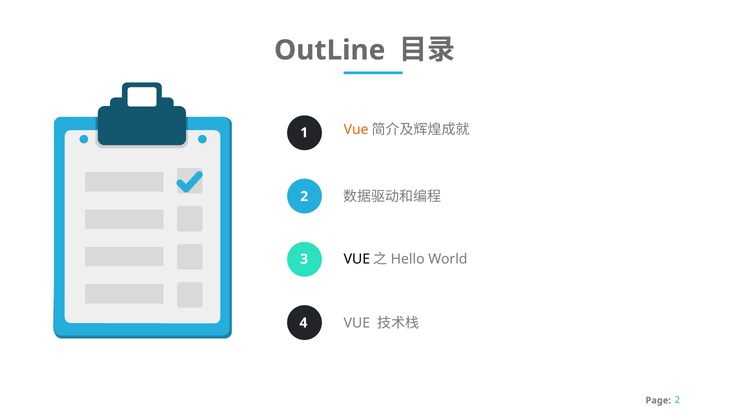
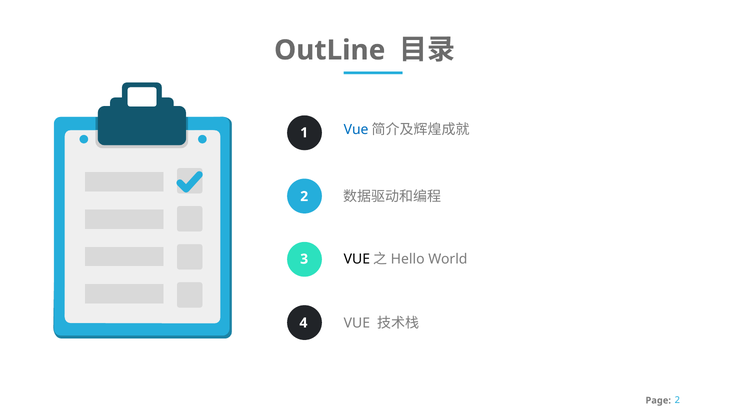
Vue at (356, 130) colour: orange -> blue
